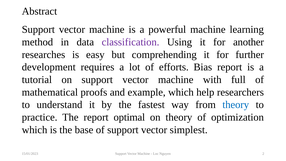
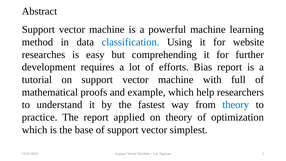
classification colour: purple -> blue
another: another -> website
optimal: optimal -> applied
